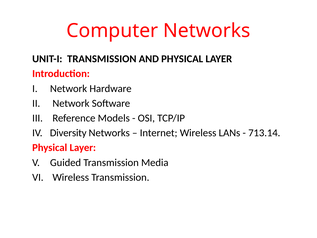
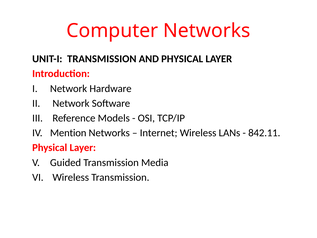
Diversity: Diversity -> Mention
713.14: 713.14 -> 842.11
